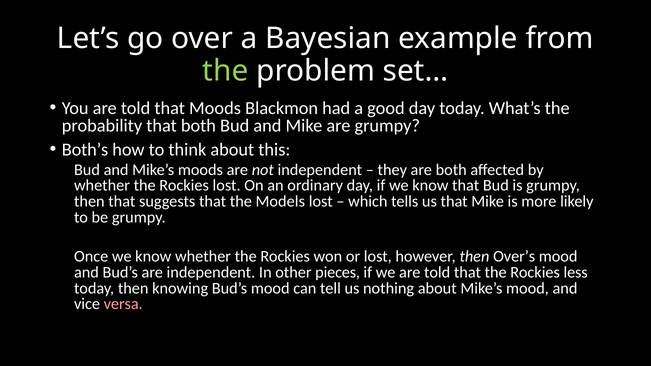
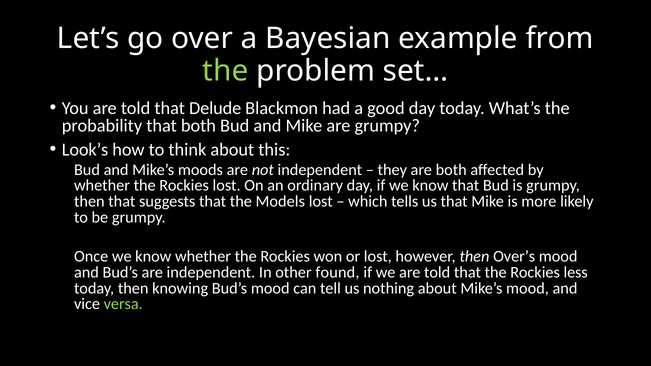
that Moods: Moods -> Delude
Both’s: Both’s -> Look’s
pieces: pieces -> found
versa colour: pink -> light green
